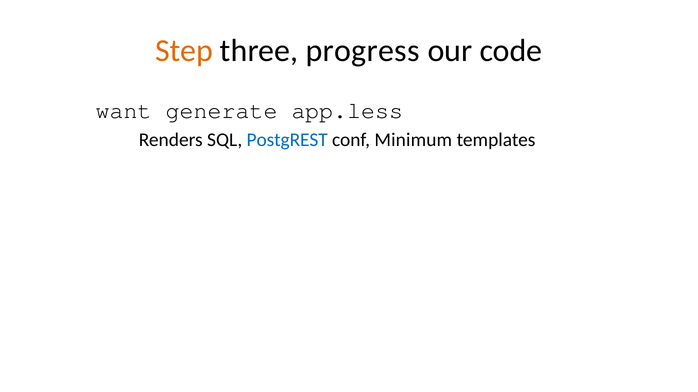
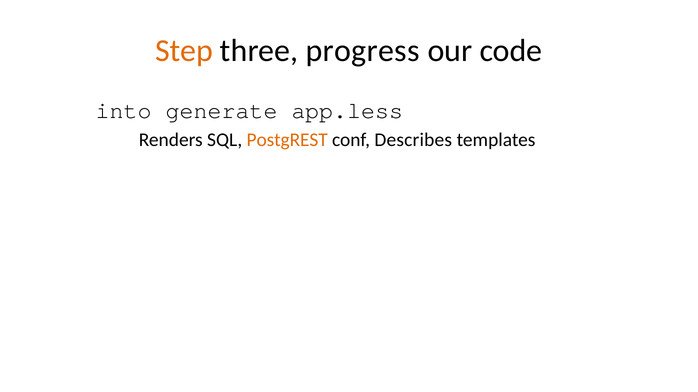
want: want -> into
PostgREST colour: blue -> orange
Minimum: Minimum -> Describes
